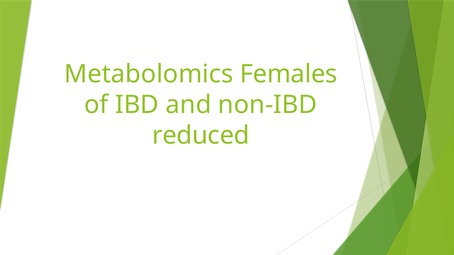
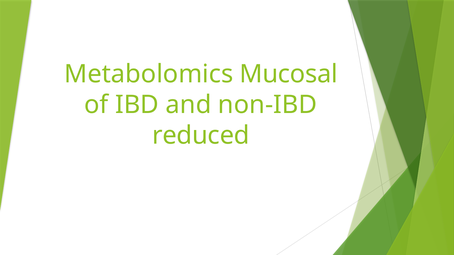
Females: Females -> Mucosal
